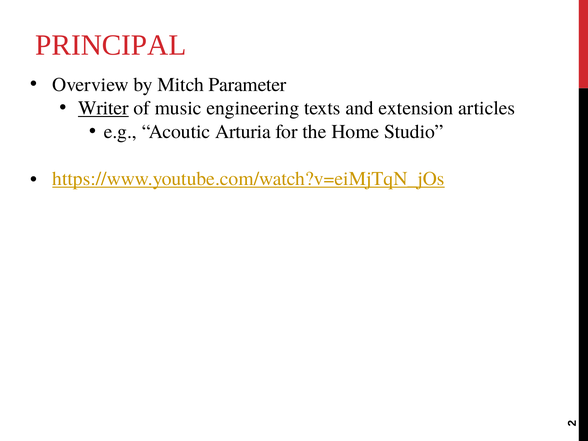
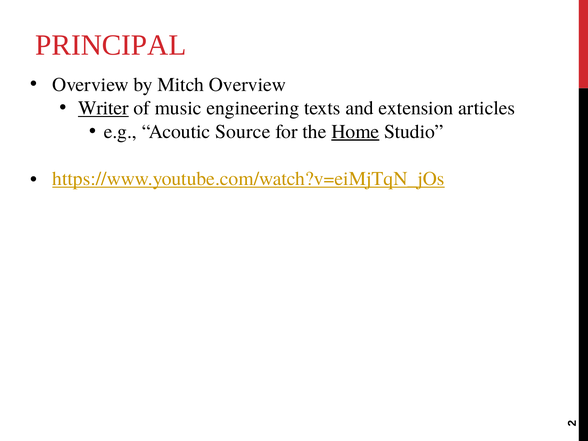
Mitch Parameter: Parameter -> Overview
Arturia: Arturia -> Source
Home underline: none -> present
